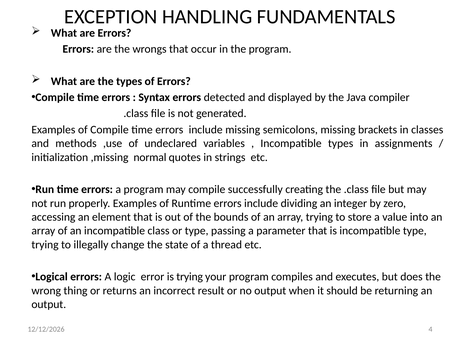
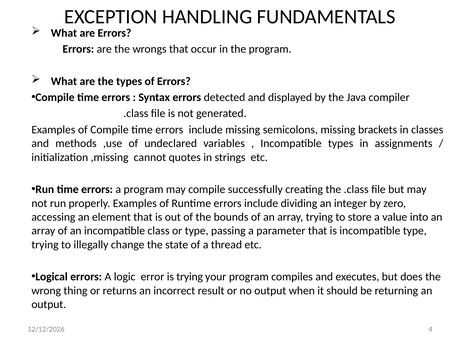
normal: normal -> cannot
